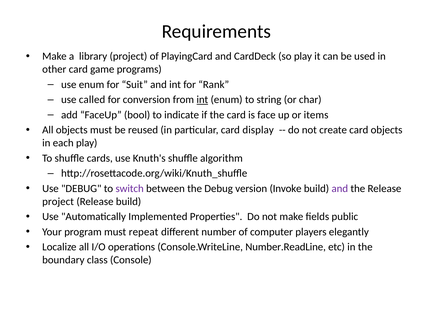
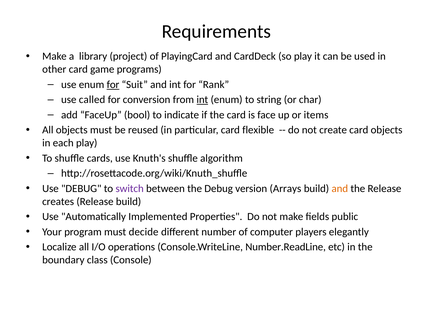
for at (113, 84) underline: none -> present
display: display -> flexible
Invoke: Invoke -> Arrays
and at (340, 188) colour: purple -> orange
project at (58, 201): project -> creates
repeat: repeat -> decide
